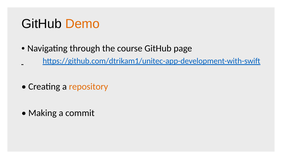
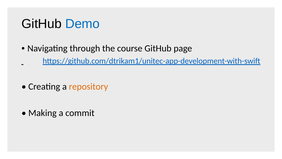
Demo colour: orange -> blue
